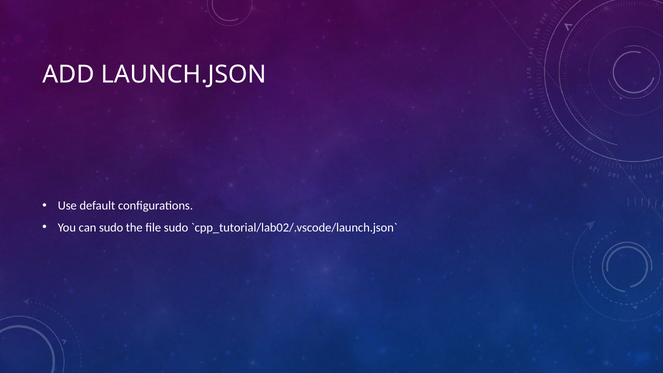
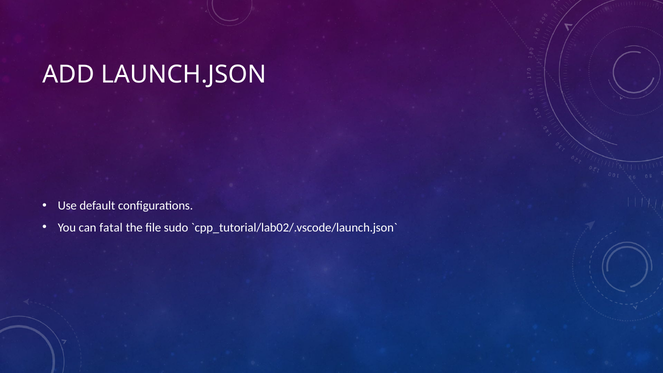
can sudo: sudo -> fatal
